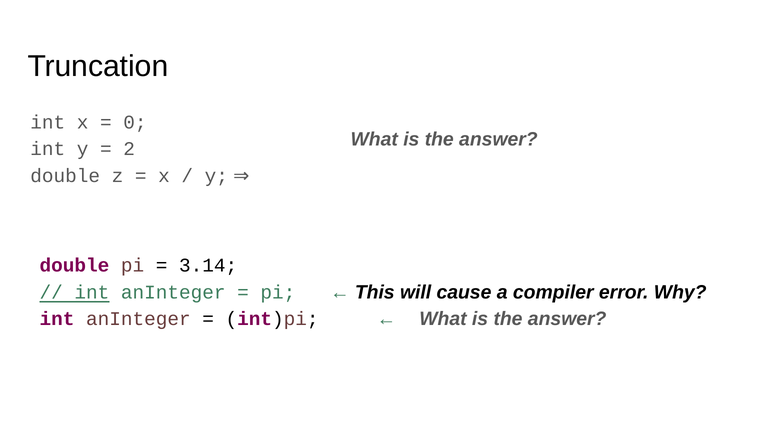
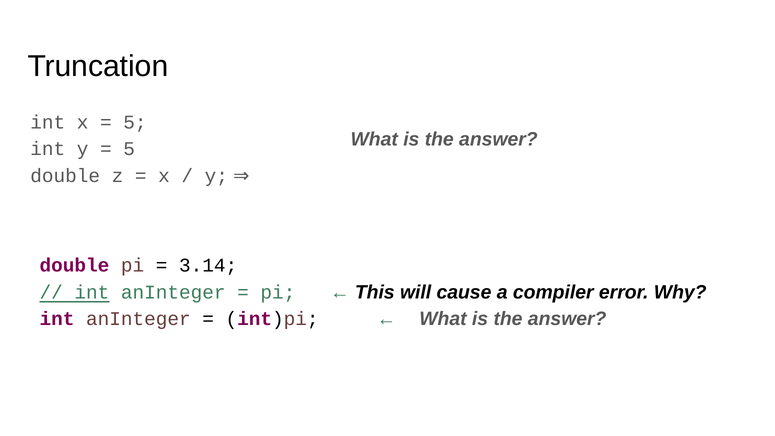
0 at (135, 122): 0 -> 5
2 at (129, 149): 2 -> 5
